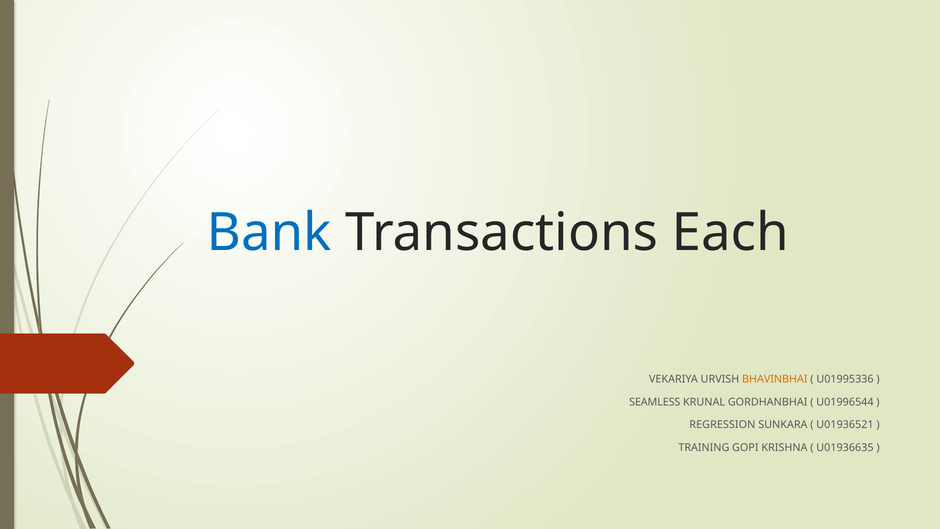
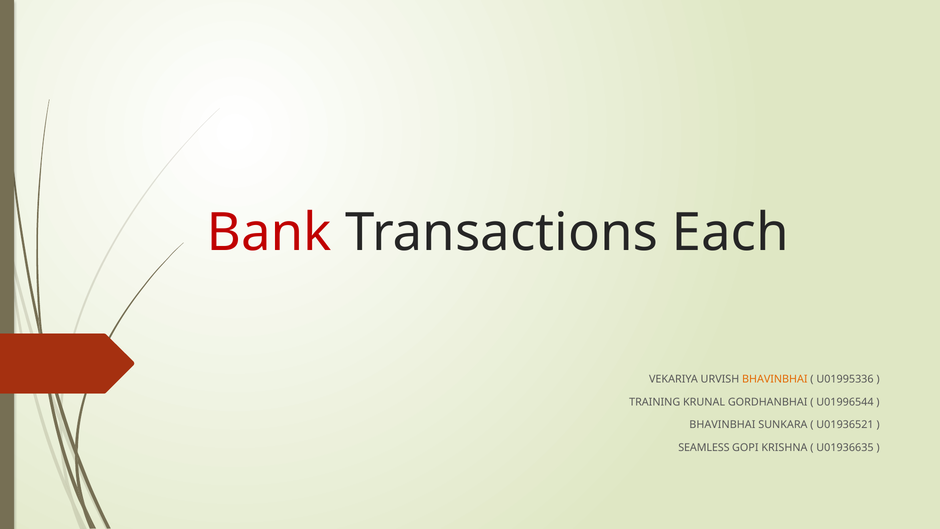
Bank colour: blue -> red
SEAMLESS: SEAMLESS -> TRAINING
REGRESSION at (722, 425): REGRESSION -> BHAVINBHAI
TRAINING: TRAINING -> SEAMLESS
